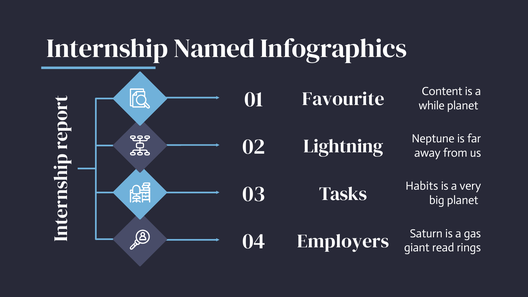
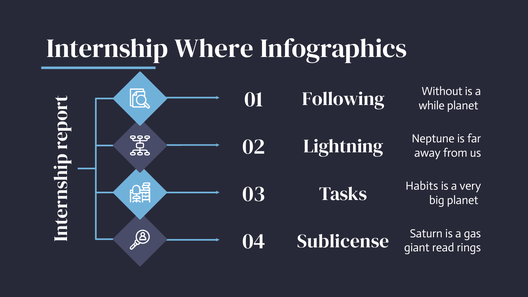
Named: Named -> Where
Content: Content -> Without
Favourite: Favourite -> Following
Employers: Employers -> Sublicense
